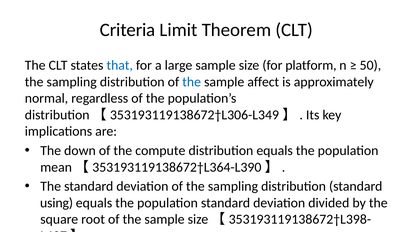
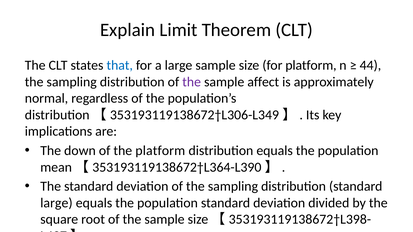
Criteria: Criteria -> Explain
50: 50 -> 44
the at (192, 82) colour: blue -> purple
the compute: compute -> platform
using at (57, 203): using -> large
